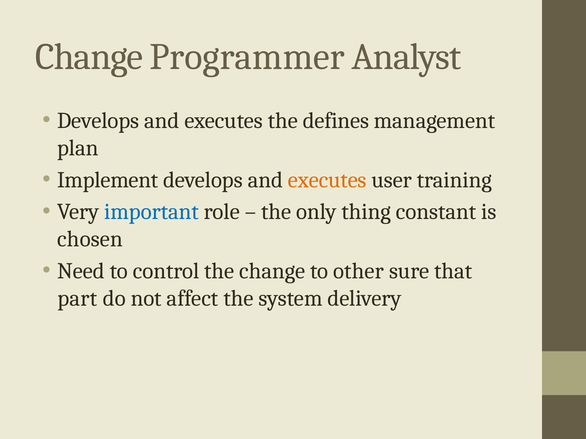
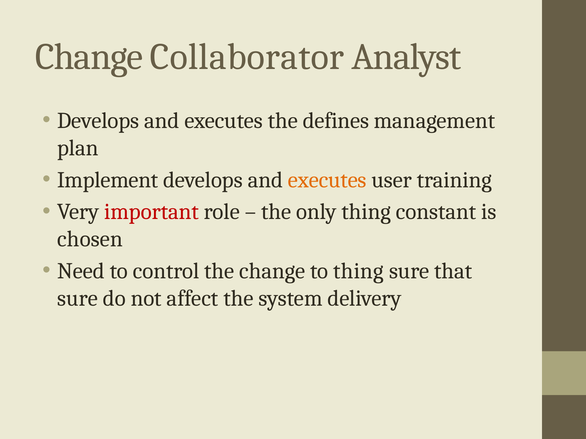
Programmer: Programmer -> Collaborator
important colour: blue -> red
to other: other -> thing
part at (77, 299): part -> sure
